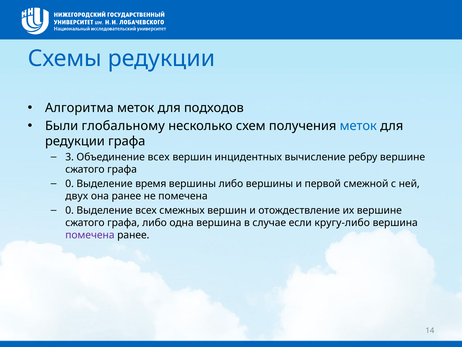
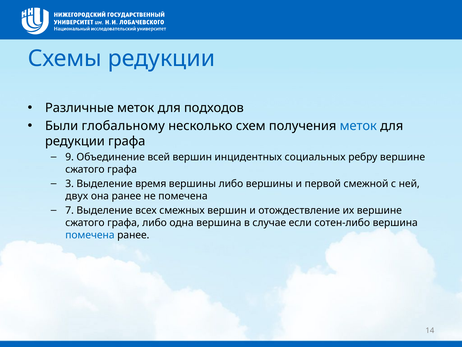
Алгоритма: Алгоритма -> Различные
3: 3 -> 9
Объединение всех: всех -> всей
вычисление: вычисление -> социальных
0 at (70, 184): 0 -> 3
0 at (70, 210): 0 -> 7
кругу-либо: кругу-либо -> сотен-либо
помечена at (90, 235) colour: purple -> blue
